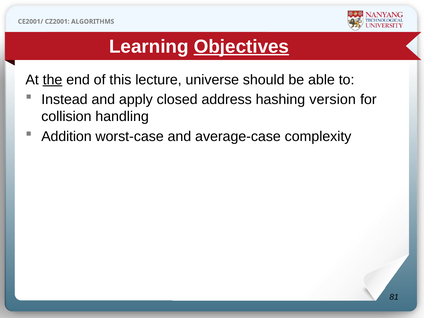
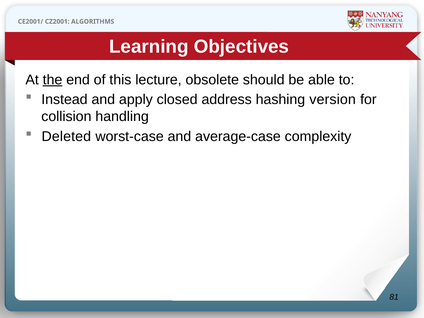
Objectives underline: present -> none
universe: universe -> obsolete
Addition: Addition -> Deleted
